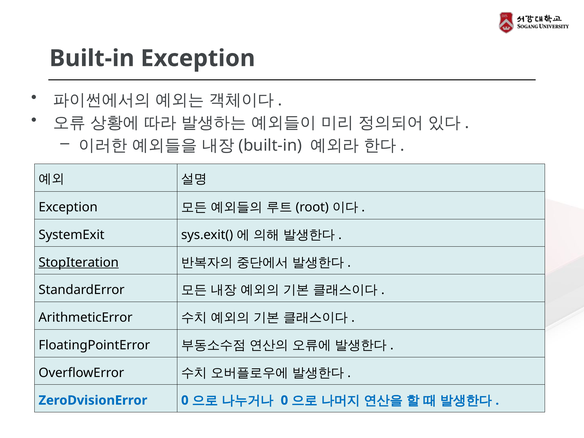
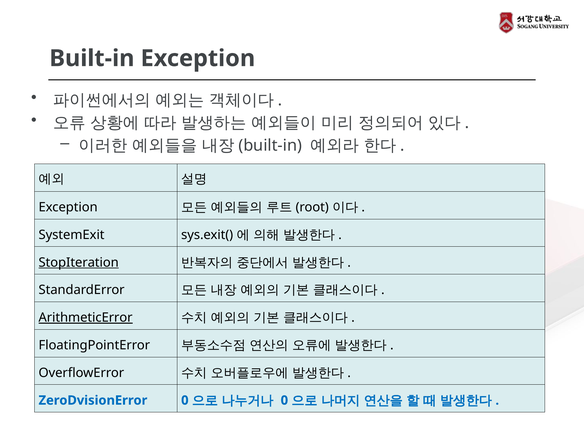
ArithmeticError underline: none -> present
